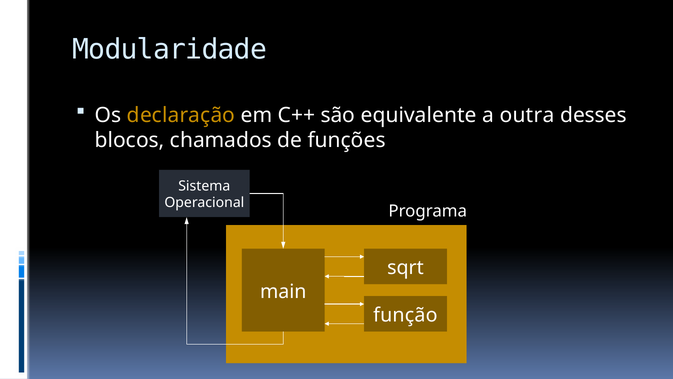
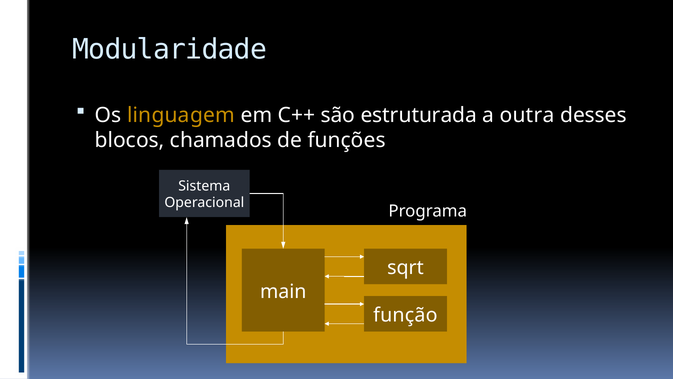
declaração: declaração -> linguagem
equivalente: equivalente -> estruturada
